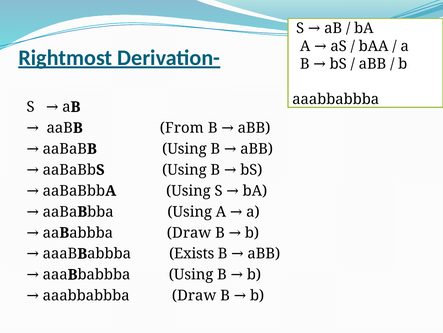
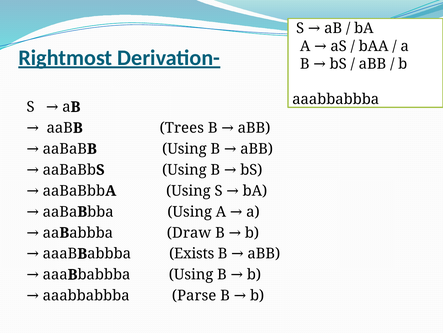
From: From -> Trees
aaabbabbba Draw: Draw -> Parse
